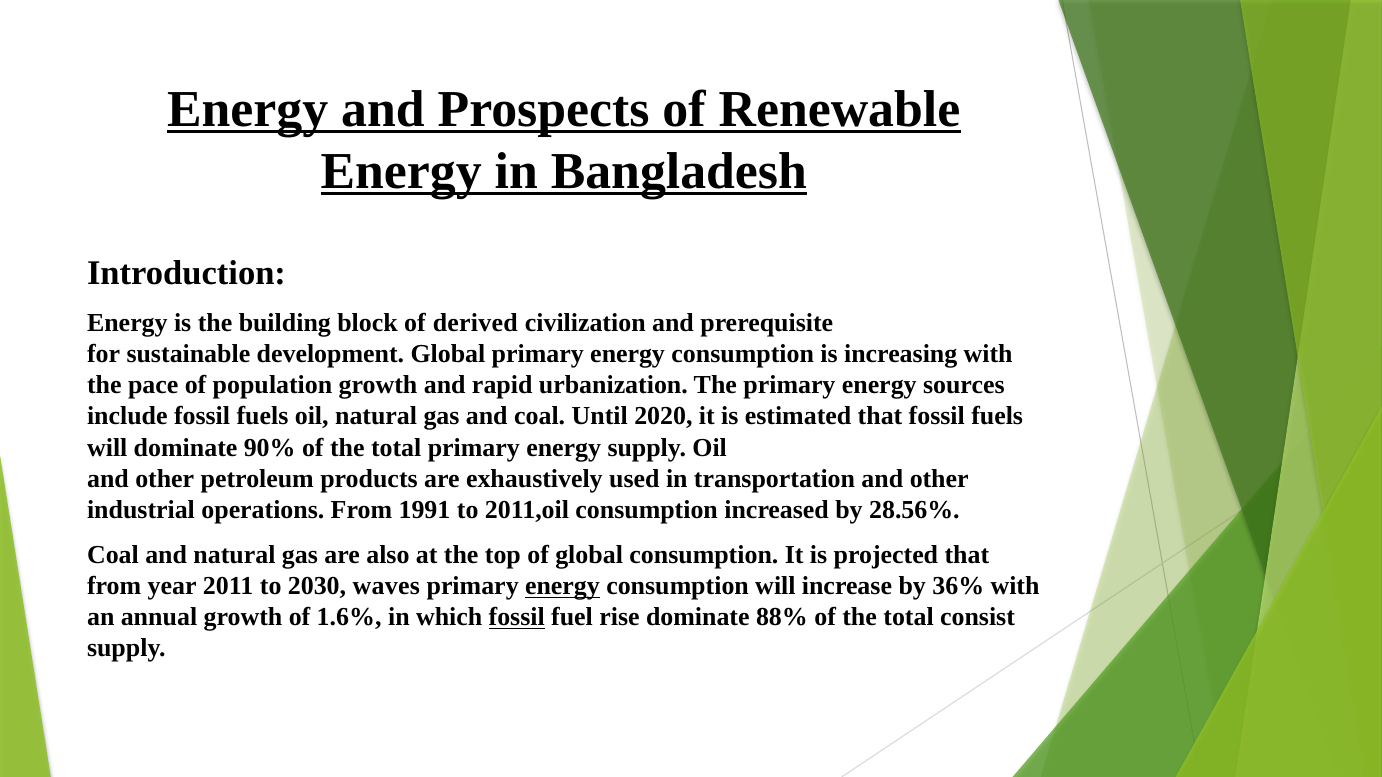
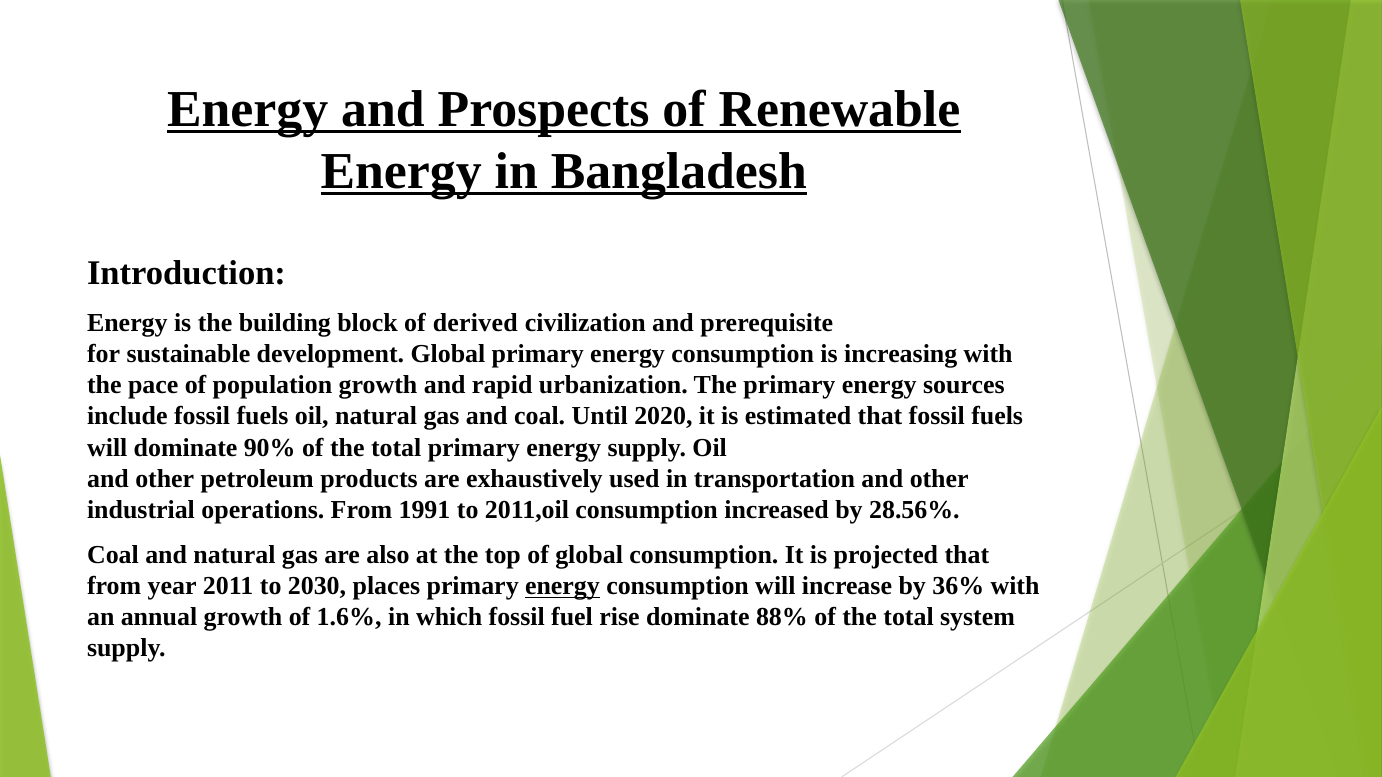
waves: waves -> places
fossil at (517, 618) underline: present -> none
consist: consist -> system
